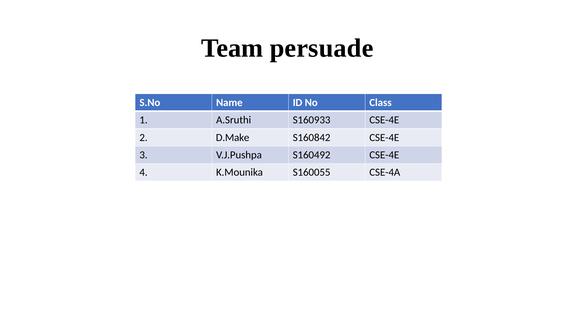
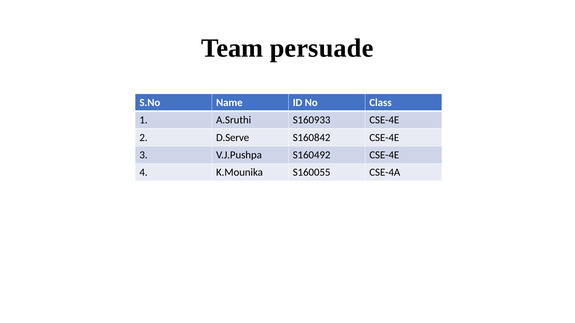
D.Make: D.Make -> D.Serve
